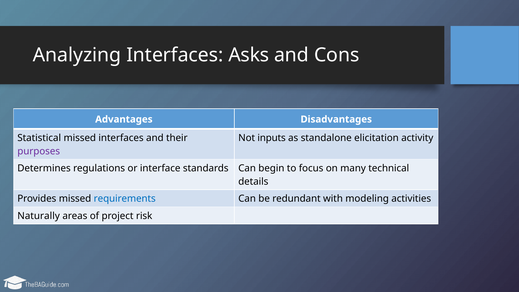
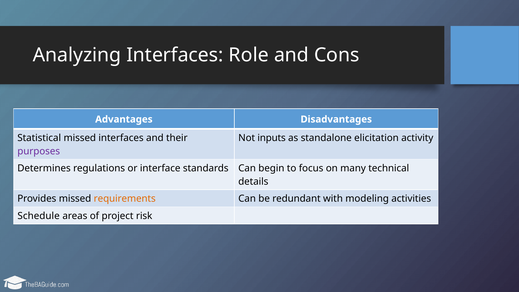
Asks: Asks -> Role
requirements colour: blue -> orange
Naturally: Naturally -> Schedule
